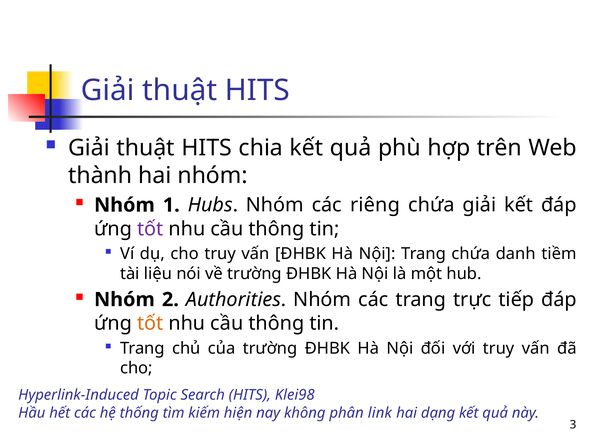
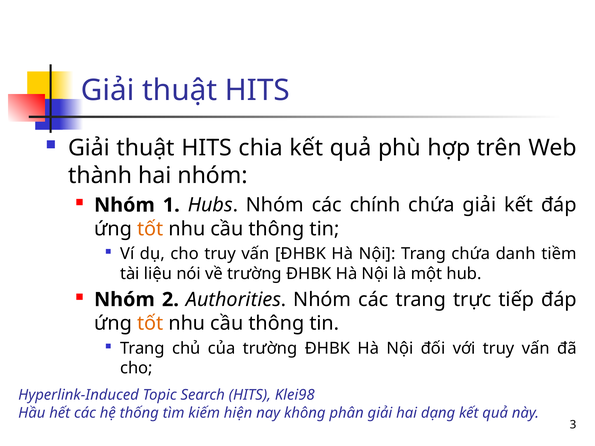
riêng: riêng -> chính
tốt at (150, 229) colour: purple -> orange
phân link: link -> giải
